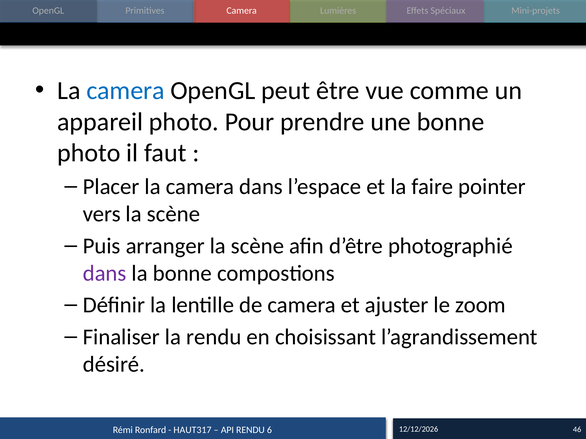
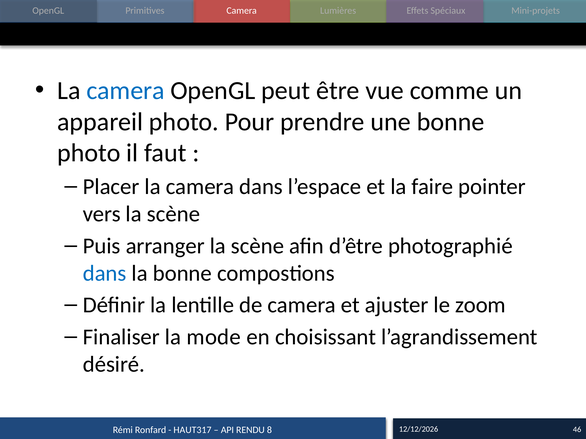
dans at (105, 273) colour: purple -> blue
la rendu: rendu -> mode
6: 6 -> 8
